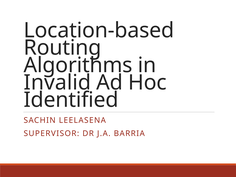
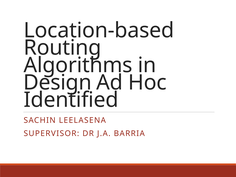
Invalid: Invalid -> Design
